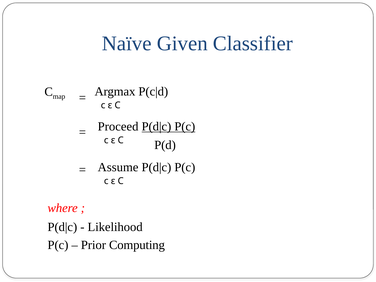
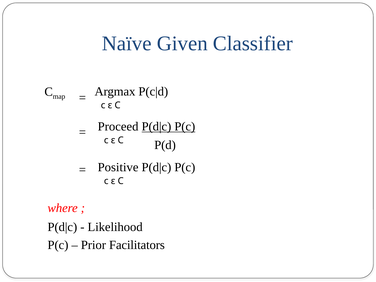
Assume: Assume -> Positive
Computing: Computing -> Facilitators
